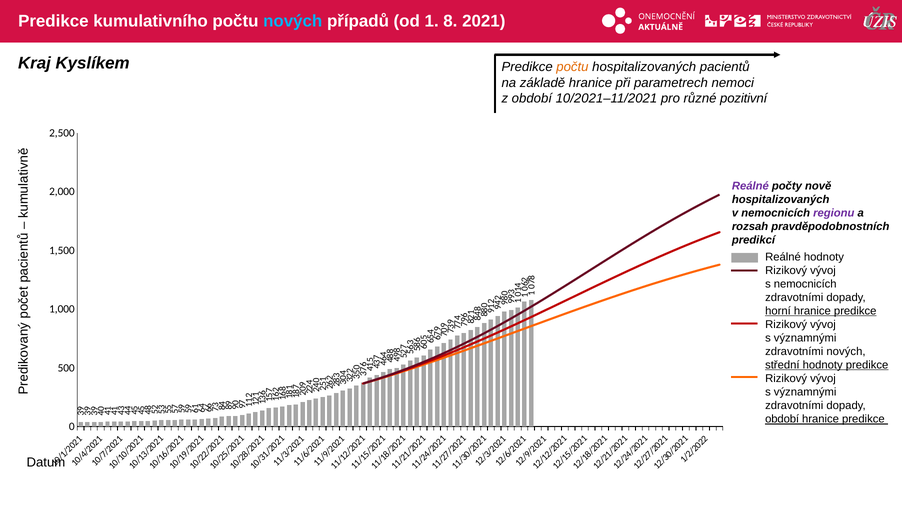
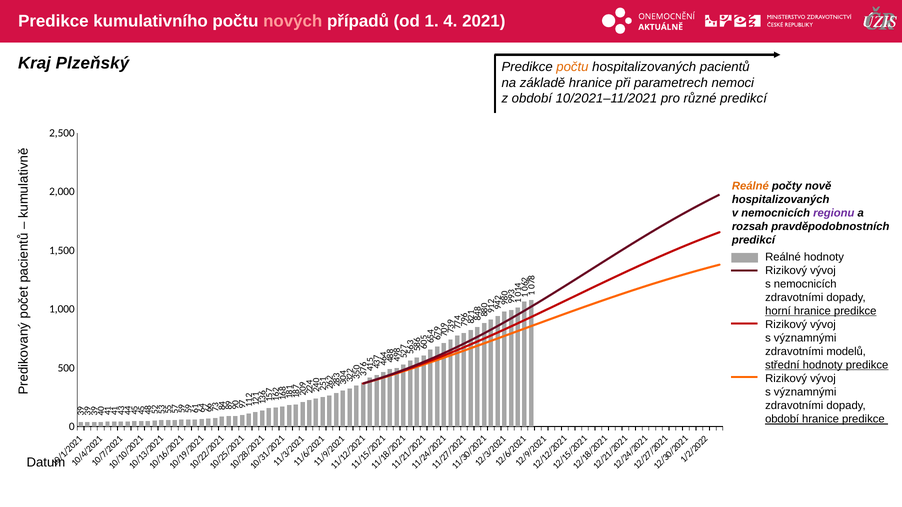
nových at (293, 21) colour: light blue -> pink
od 1 8: 8 -> 4
Kyslíkem: Kyslíkem -> Plzeňský
různé pozitivní: pozitivní -> predikcí
Reálné at (750, 186) colour: purple -> orange
zdravotními nových: nových -> modelů
